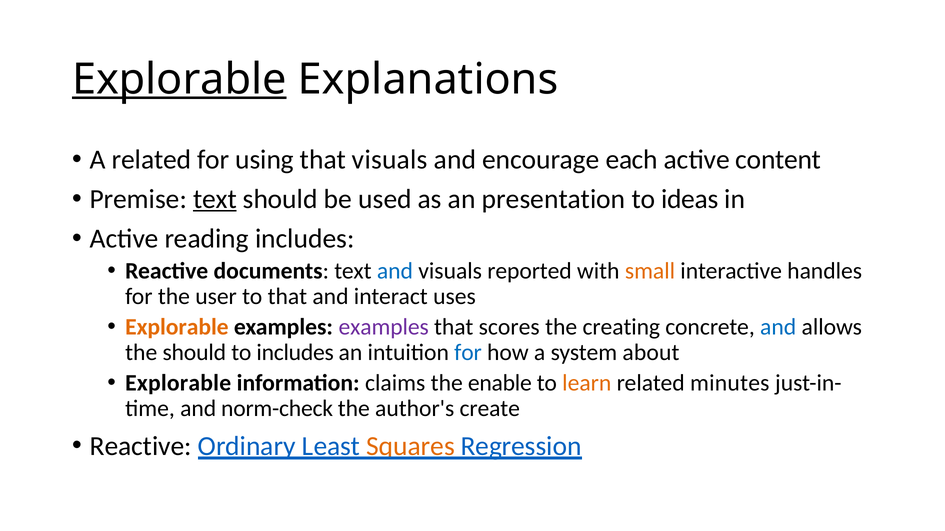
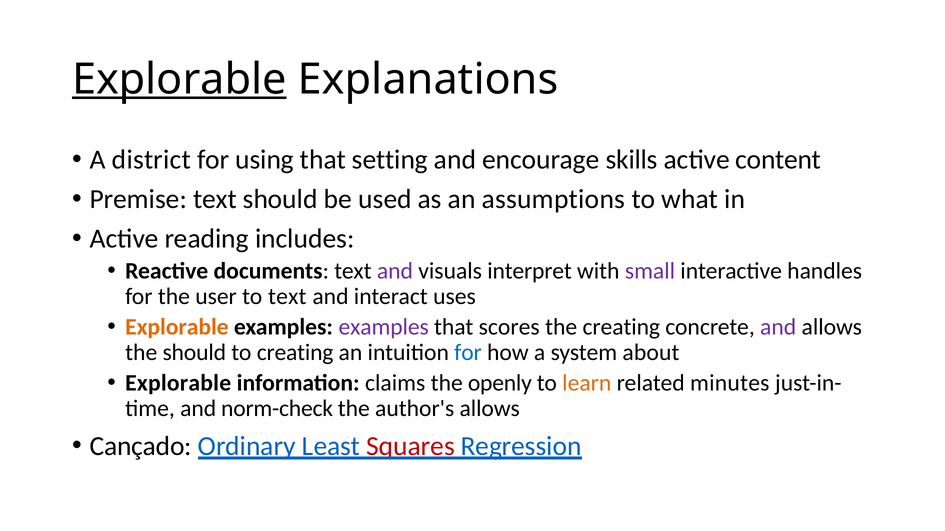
A related: related -> district
that visuals: visuals -> setting
each: each -> skills
text at (215, 199) underline: present -> none
presentation: presentation -> assumptions
ideas: ideas -> what
and at (395, 271) colour: blue -> purple
reported: reported -> interpret
small colour: orange -> purple
to that: that -> text
and at (778, 327) colour: blue -> purple
to includes: includes -> creating
enable: enable -> openly
author's create: create -> allows
Reactive at (141, 447): Reactive -> Cançado
Squares colour: orange -> red
